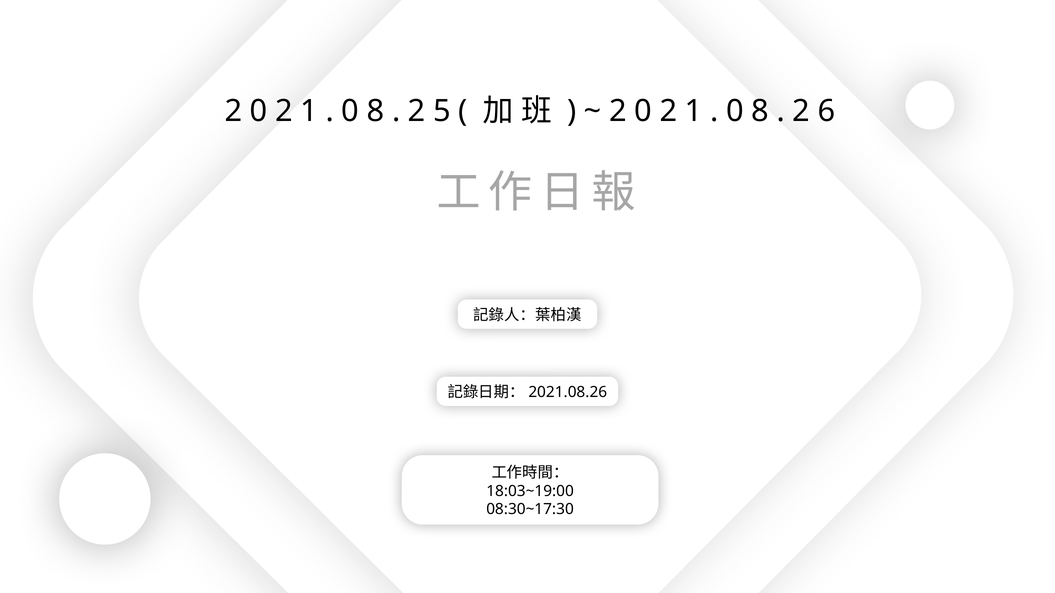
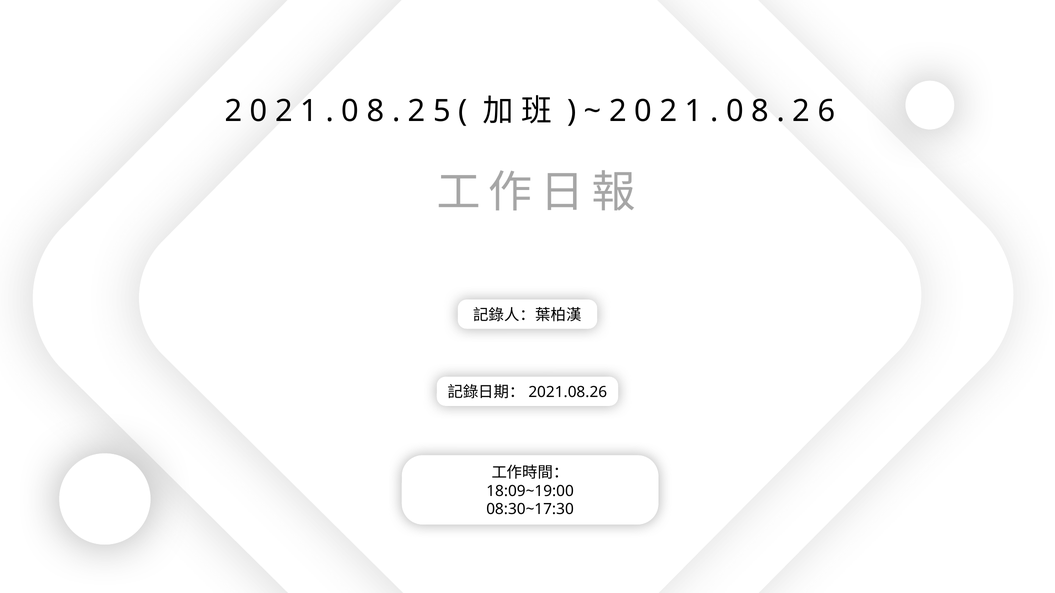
18:03~19:00: 18:03~19:00 -> 18:09~19:00
